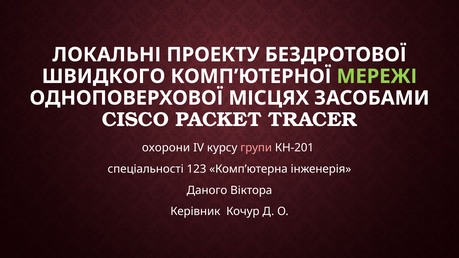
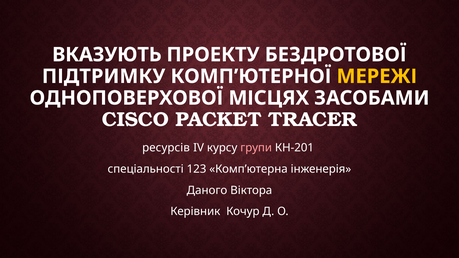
ЛОКАЛЬНІ: ЛОКАЛЬНІ -> ВКАЗУЮТЬ
ШВИДКОГО: ШВИДКОГО -> ПІДТРИМКУ
МЕРЕЖІ colour: light green -> yellow
охорони: охорони -> ресурсів
